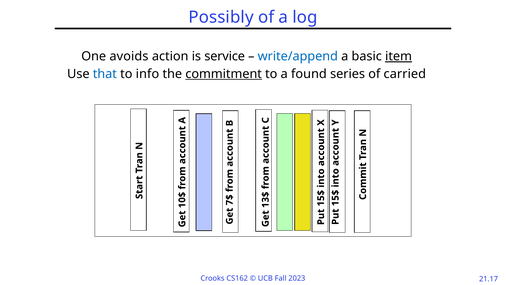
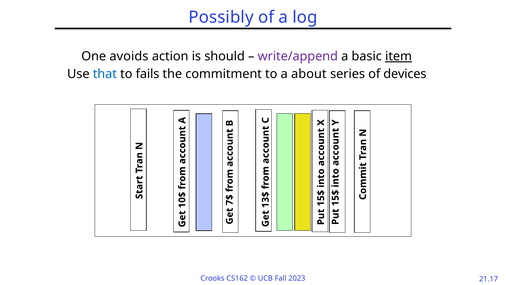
service: service -> should
write/append colour: blue -> purple
info: info -> fails
commitment underline: present -> none
found: found -> about
carried: carried -> devices
